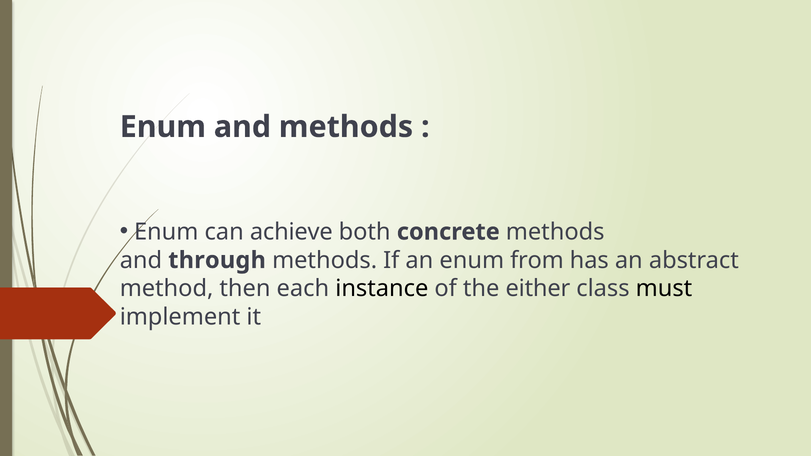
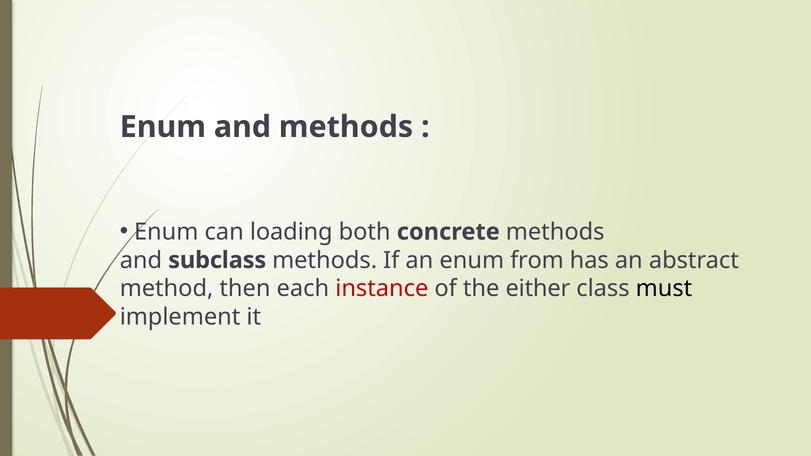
achieve: achieve -> loading
through: through -> subclass
instance colour: black -> red
